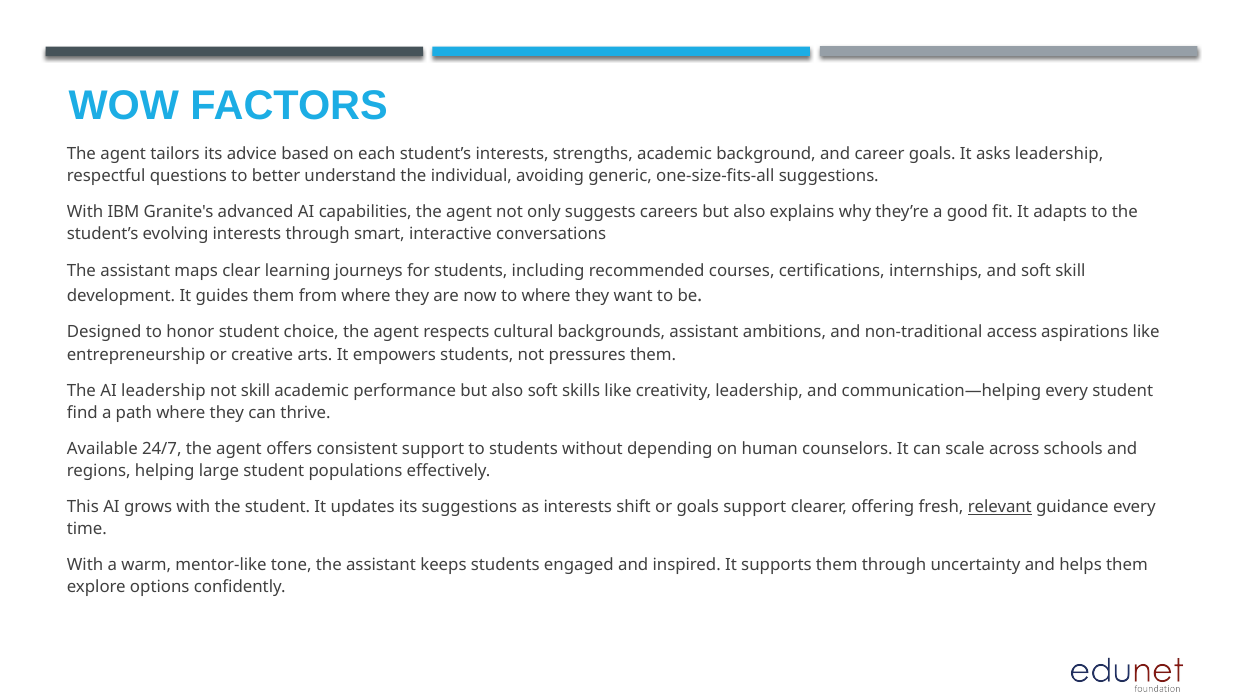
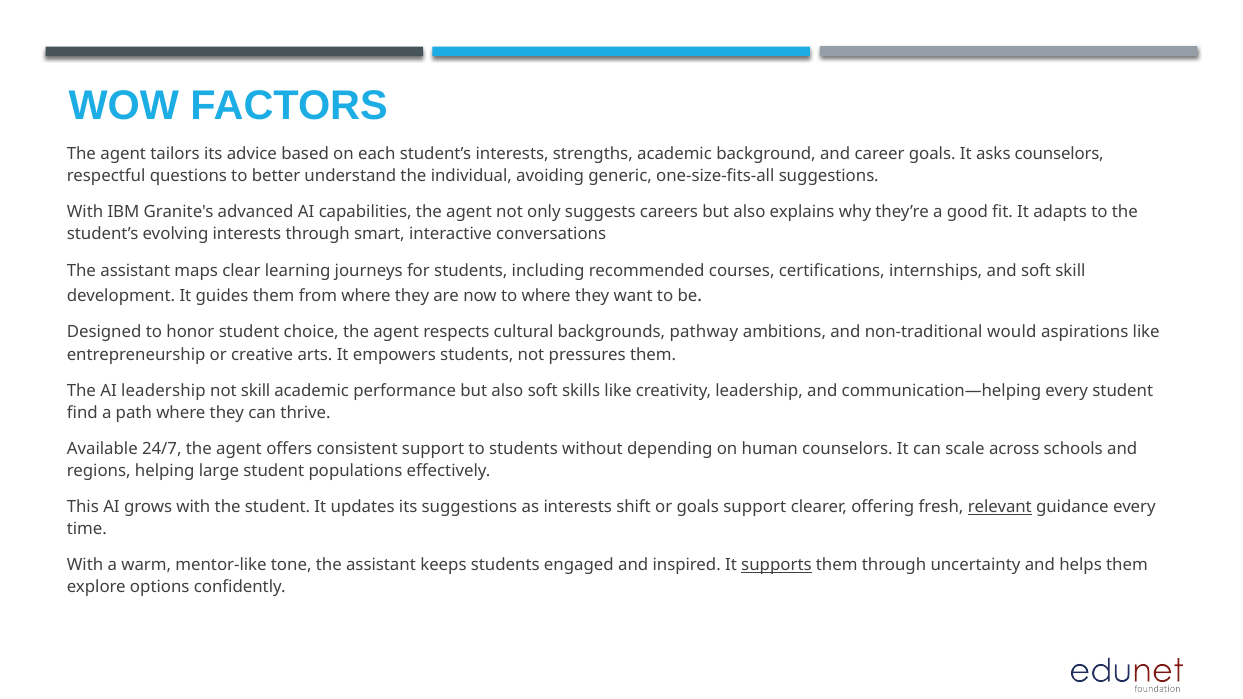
asks leadership: leadership -> counselors
backgrounds assistant: assistant -> pathway
access: access -> would
supports underline: none -> present
